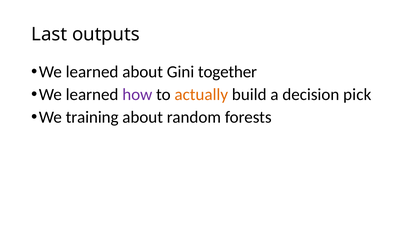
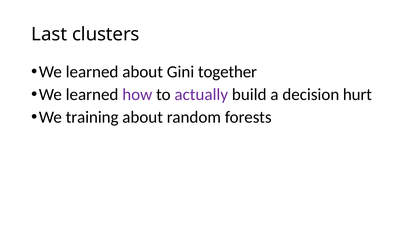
outputs: outputs -> clusters
actually colour: orange -> purple
pick: pick -> hurt
